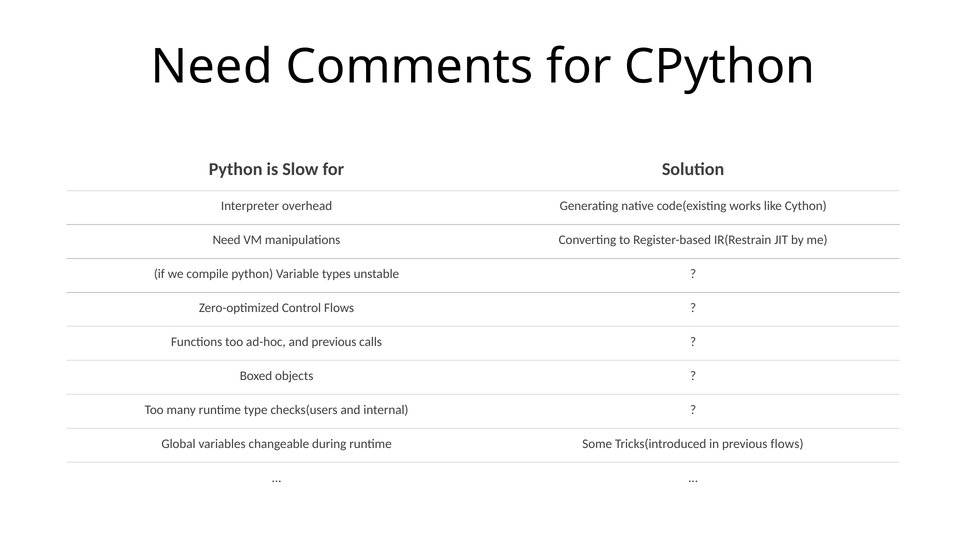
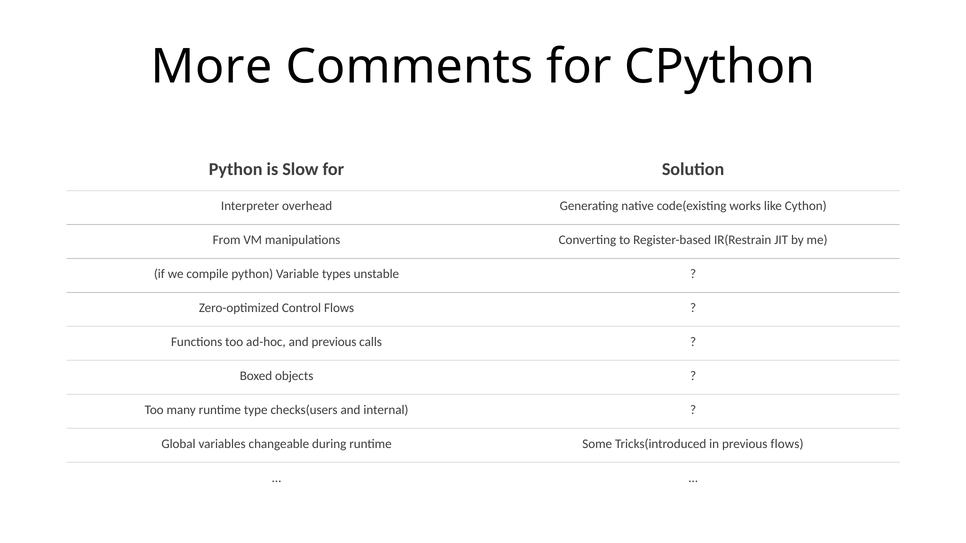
Need at (212, 67): Need -> More
Need at (227, 240): Need -> From
